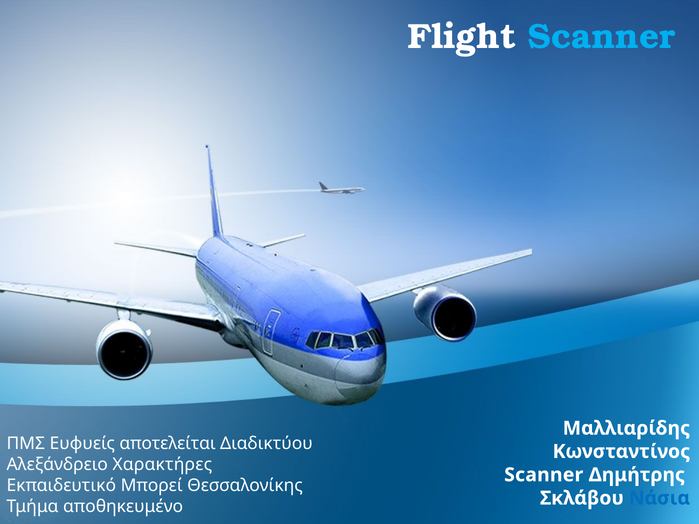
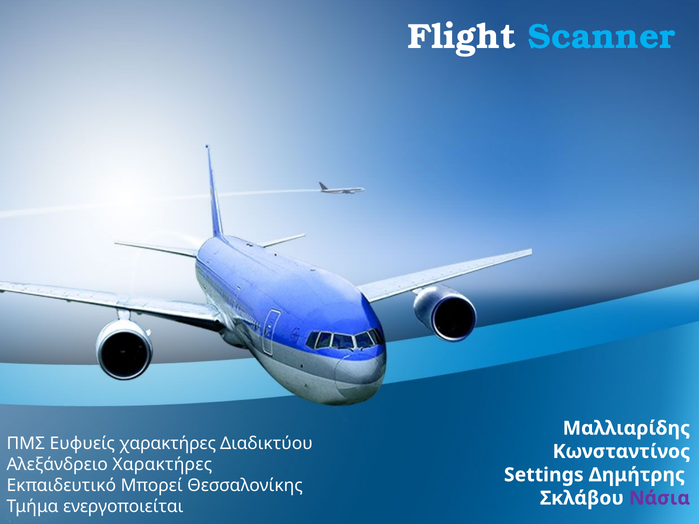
Ευφυείς αποτελείται: αποτελείται -> χαρακτήρες
Scanner at (544, 475): Scanner -> Settings
Νάσια colour: blue -> purple
αποθηκευμένο: αποθηκευμένο -> ενεργοποιείται
